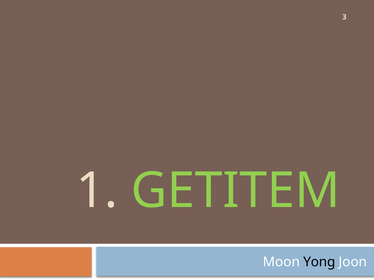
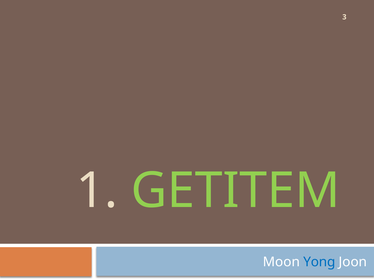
Yong colour: black -> blue
